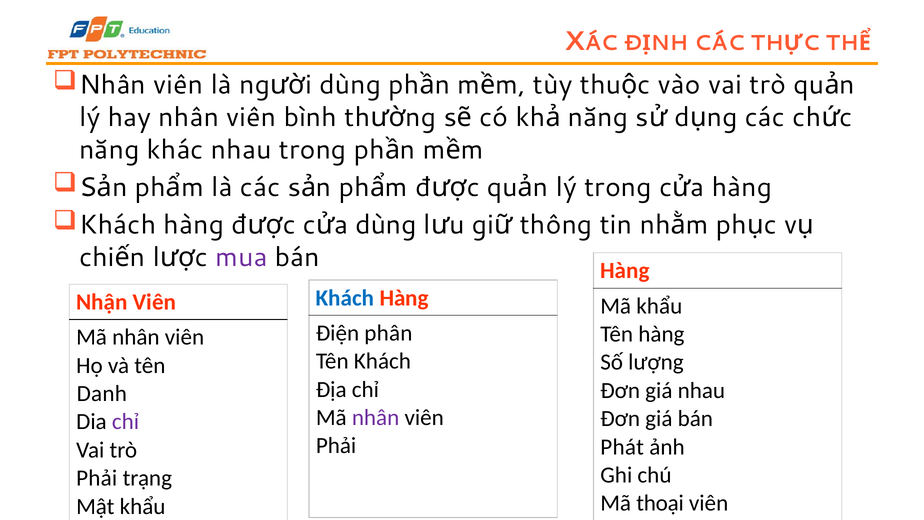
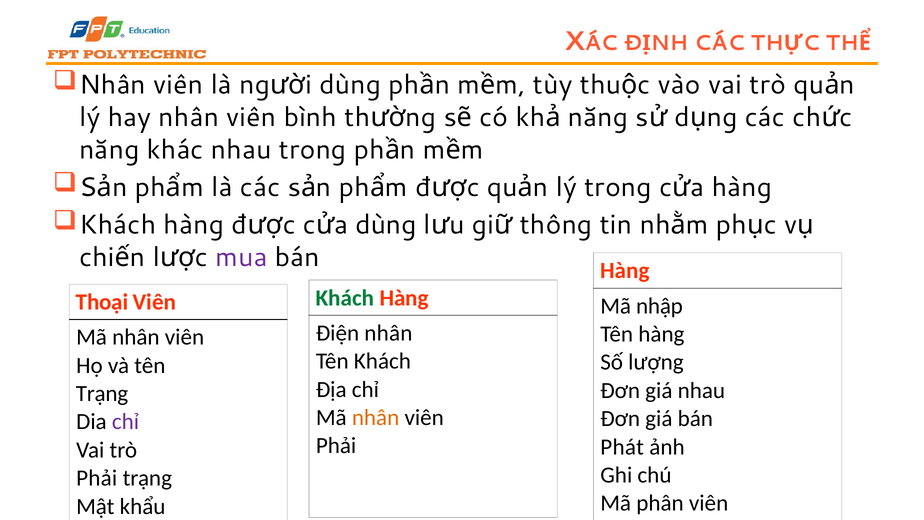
Khách at (345, 298) colour: blue -> green
Nhận: Nhận -> Thoại
Mã khẩu: khẩu -> nhập
Điện phân: phân -> nhân
Danh at (102, 393): Danh -> Trạng
nhân at (376, 417) colour: purple -> orange
thoại: thoại -> phân
